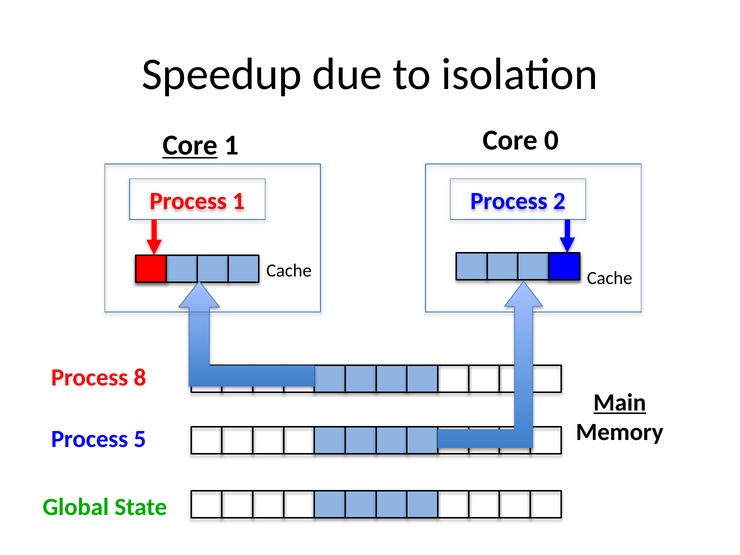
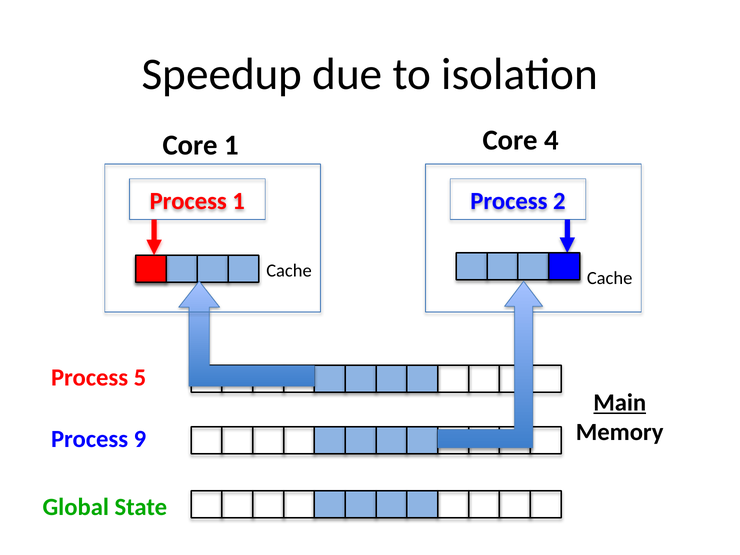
Core at (190, 145) underline: present -> none
0: 0 -> 4
8: 8 -> 5
5: 5 -> 9
